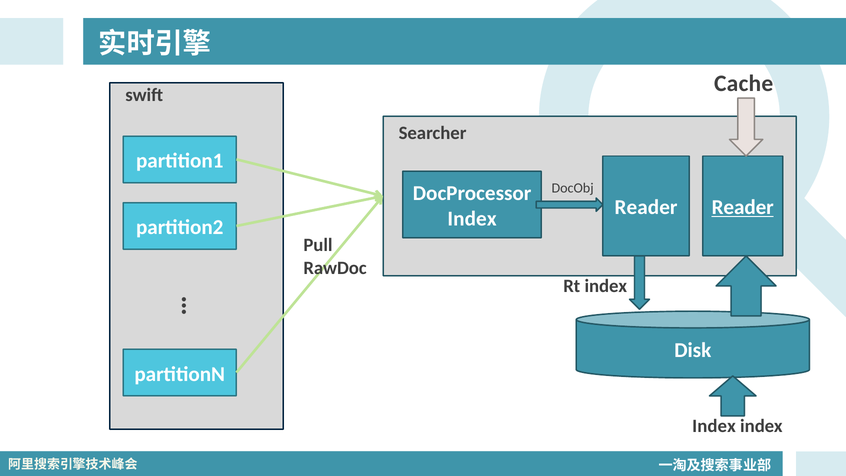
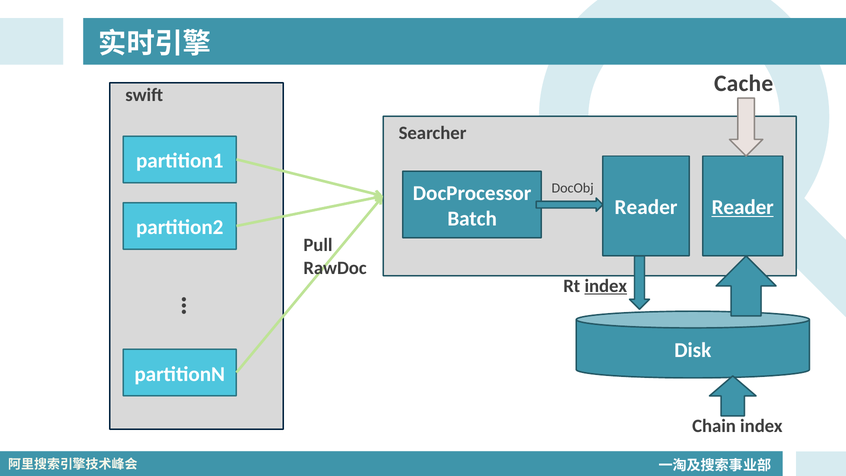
Index at (472, 219): Index -> Batch
index at (606, 286) underline: none -> present
Index at (714, 426): Index -> Chain
